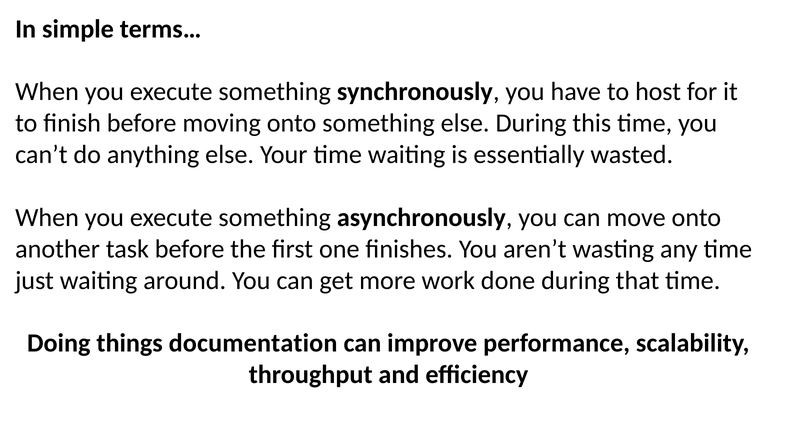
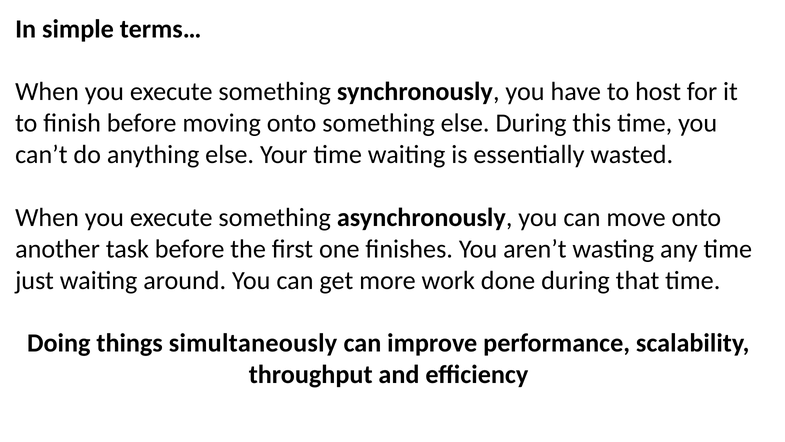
documentation: documentation -> simultaneously
